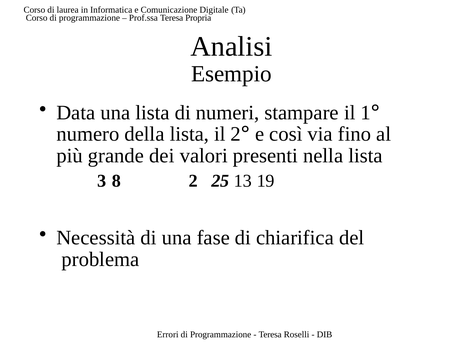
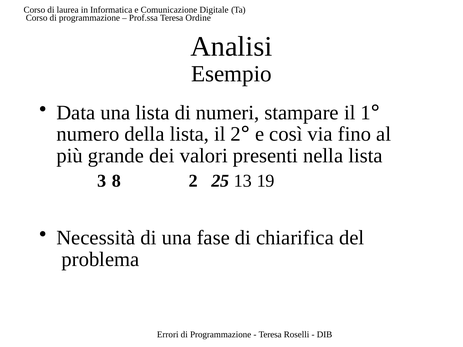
Propria: Propria -> Ordine
